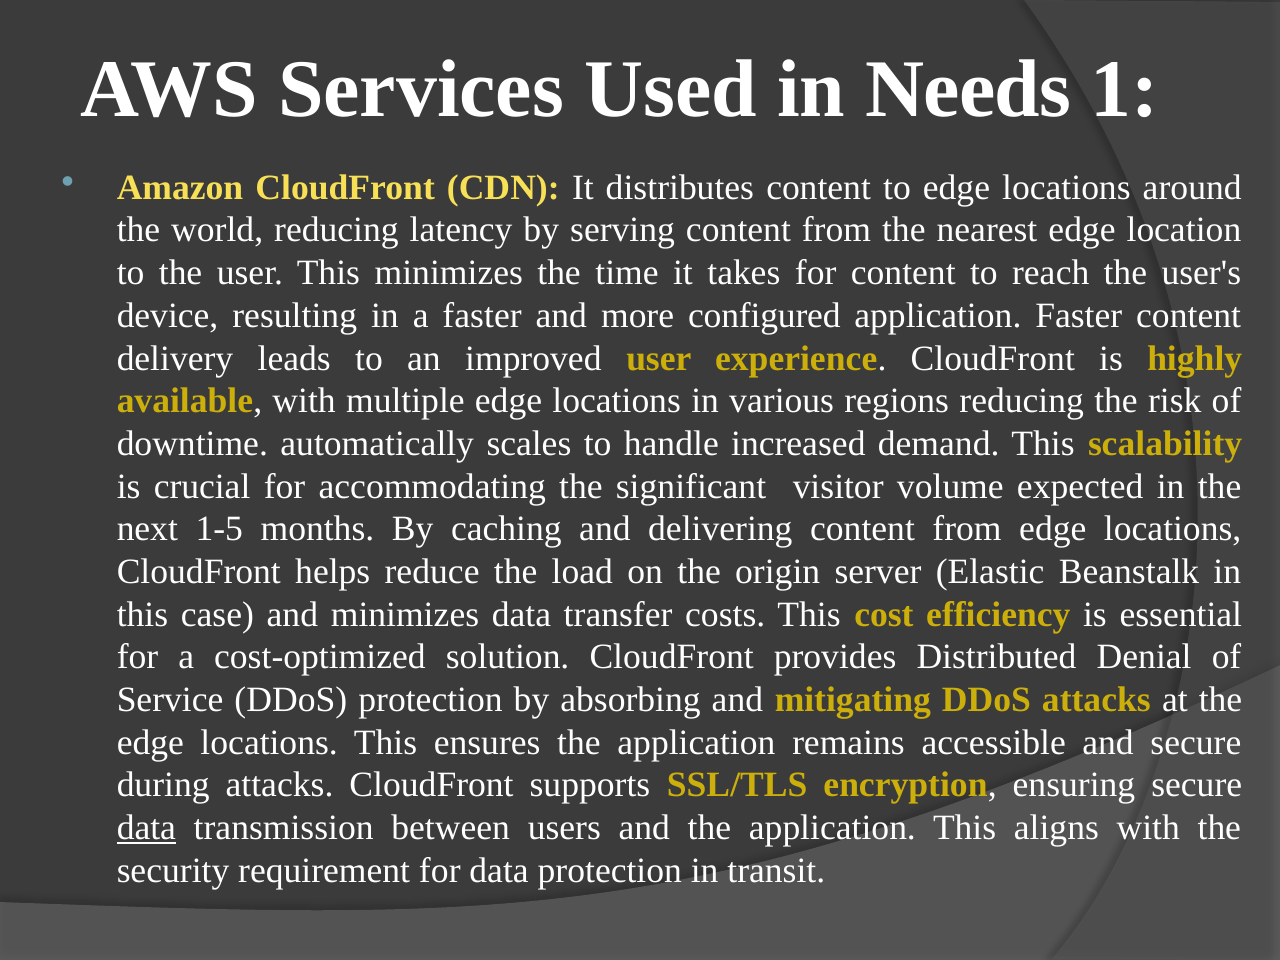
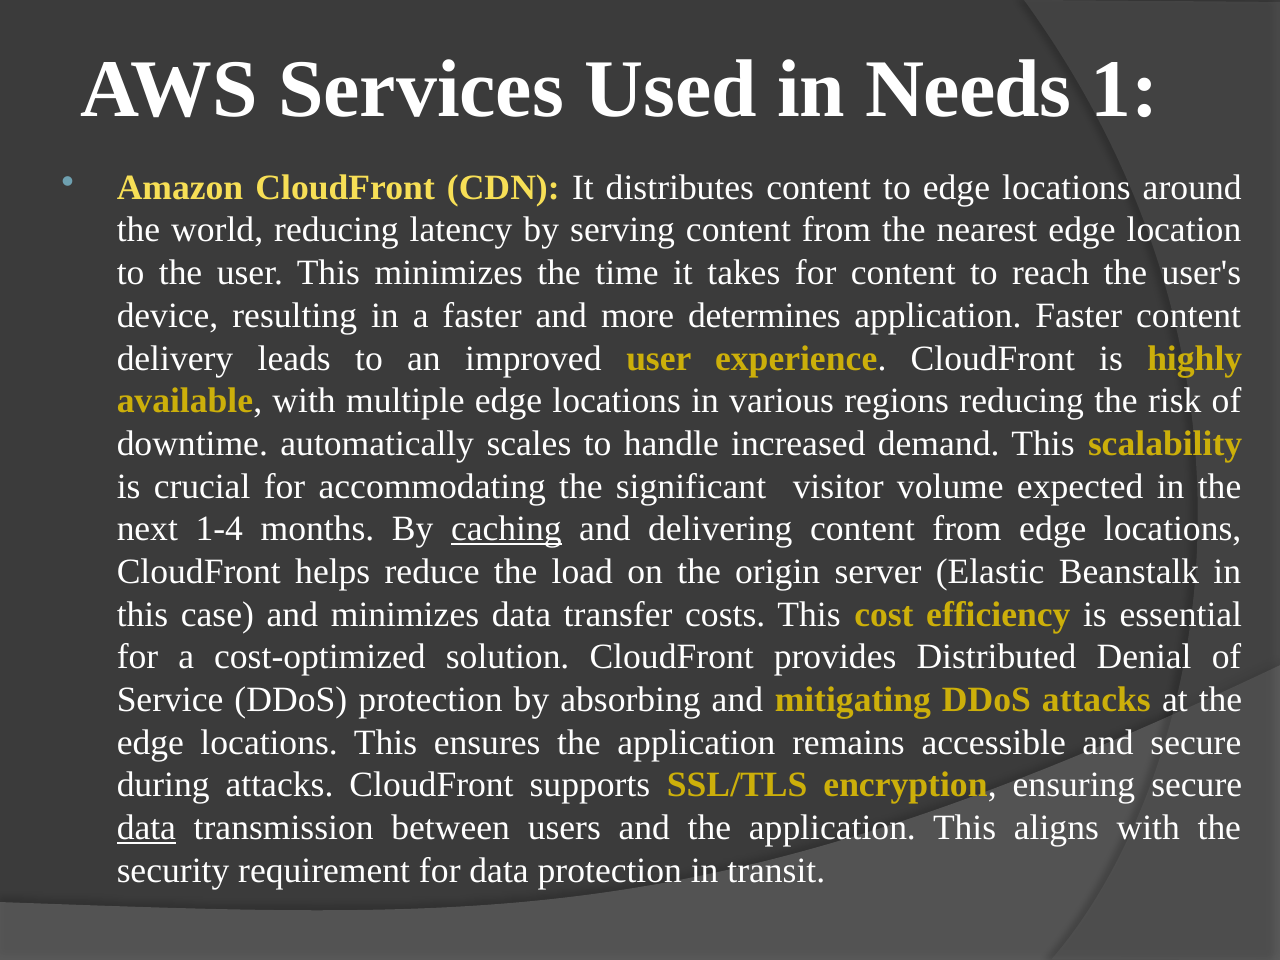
configured: configured -> determines
1-5: 1-5 -> 1-4
caching underline: none -> present
